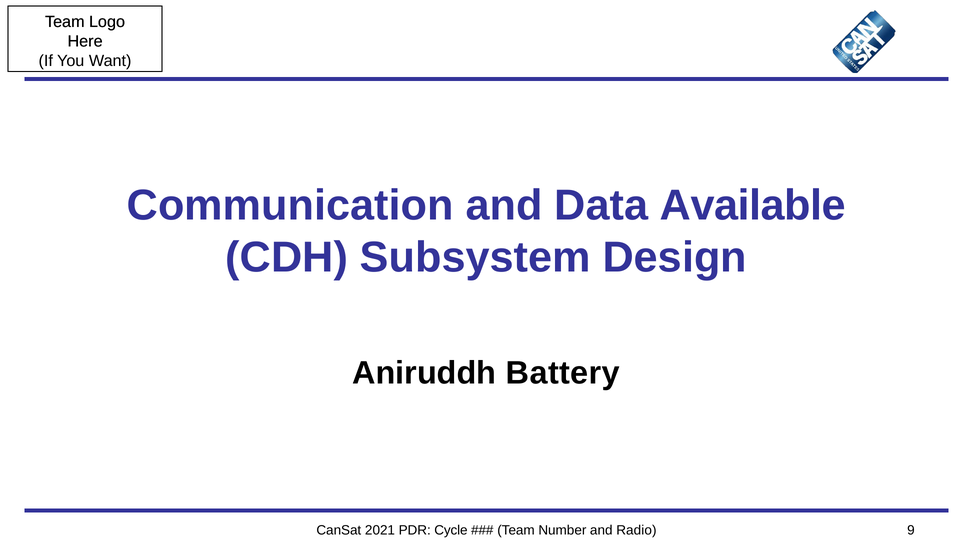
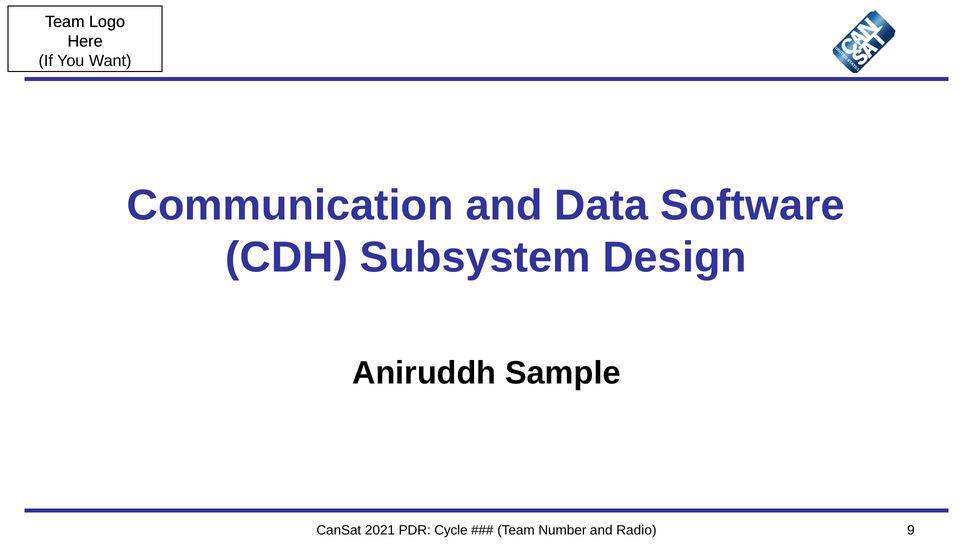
Available: Available -> Software
Battery: Battery -> Sample
